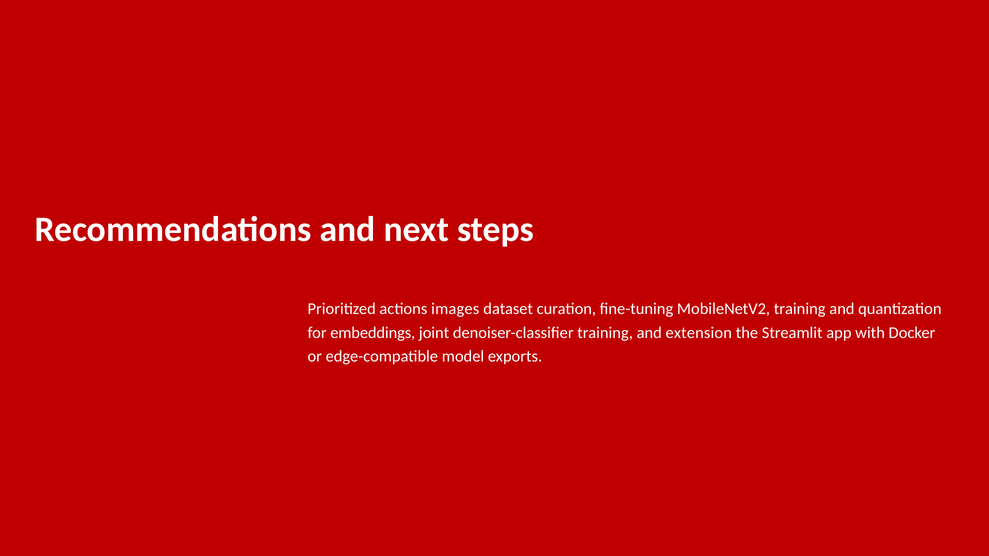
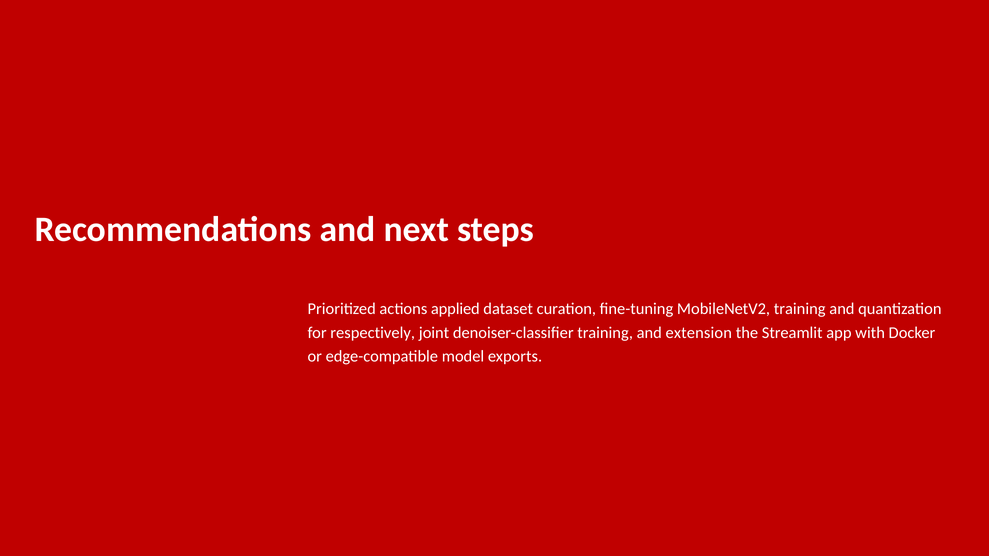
images: images -> applied
embeddings: embeddings -> respectively
